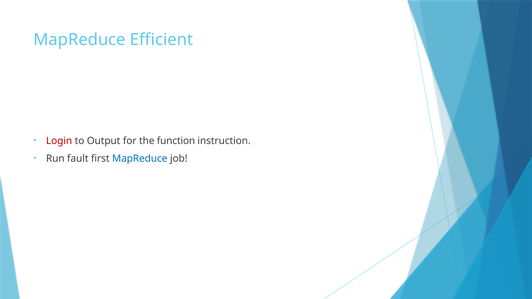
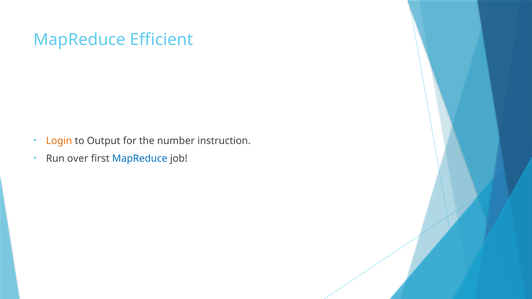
Login colour: red -> orange
function: function -> number
fault: fault -> over
